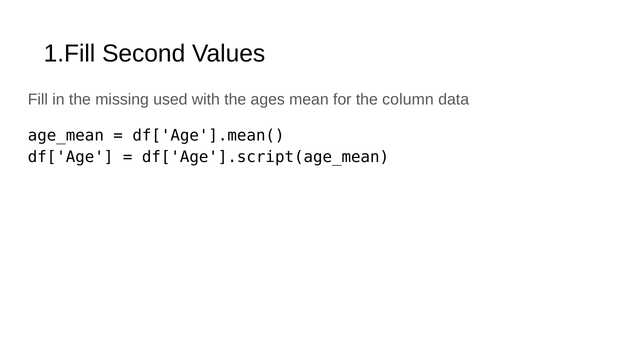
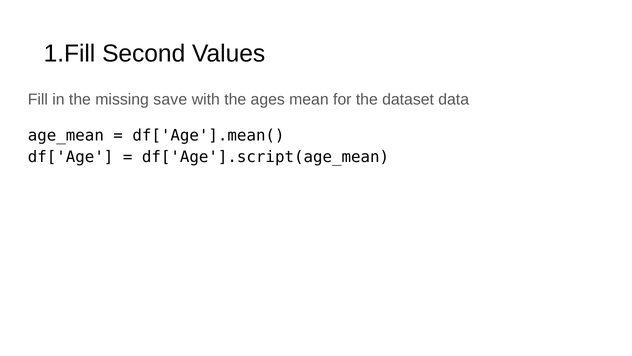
used: used -> save
column: column -> dataset
